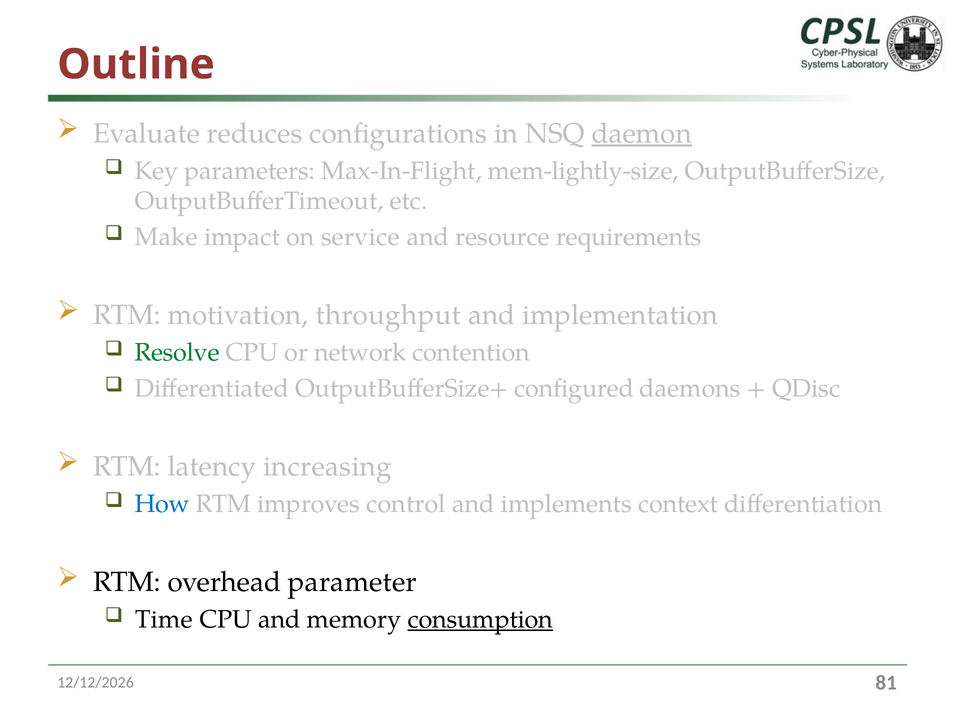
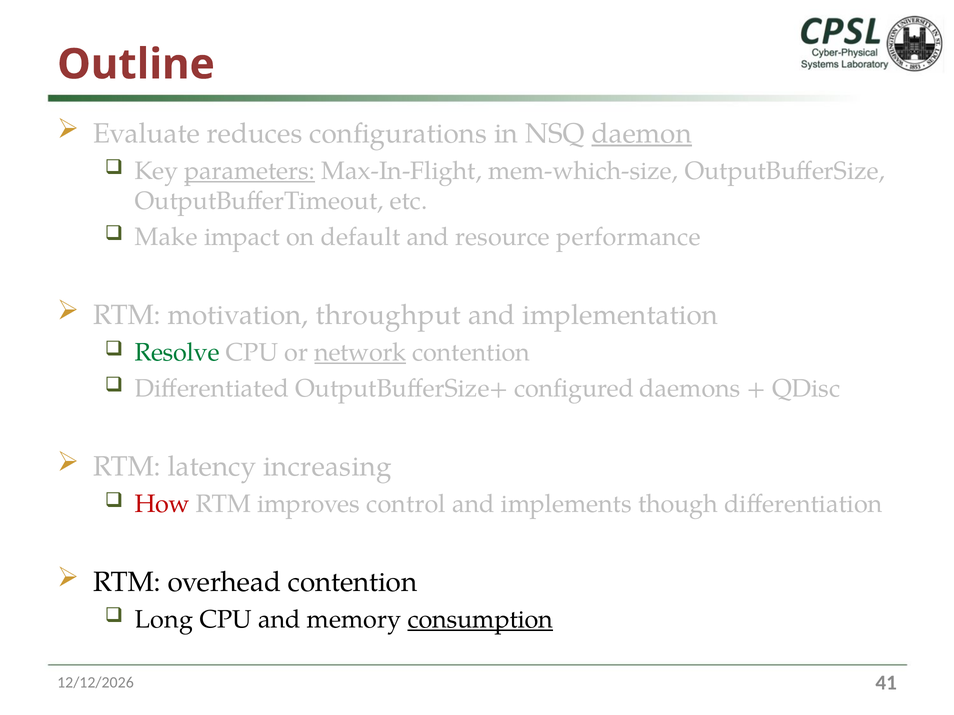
parameters underline: none -> present
mem-lightly-size: mem-lightly-size -> mem-which-size
service: service -> default
requirements: requirements -> performance
network underline: none -> present
How colour: blue -> red
context: context -> though
overhead parameter: parameter -> contention
Time: Time -> Long
81: 81 -> 41
